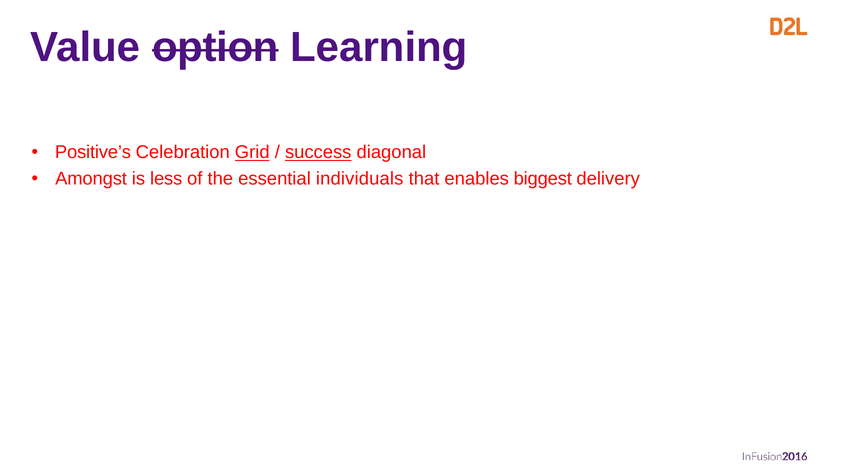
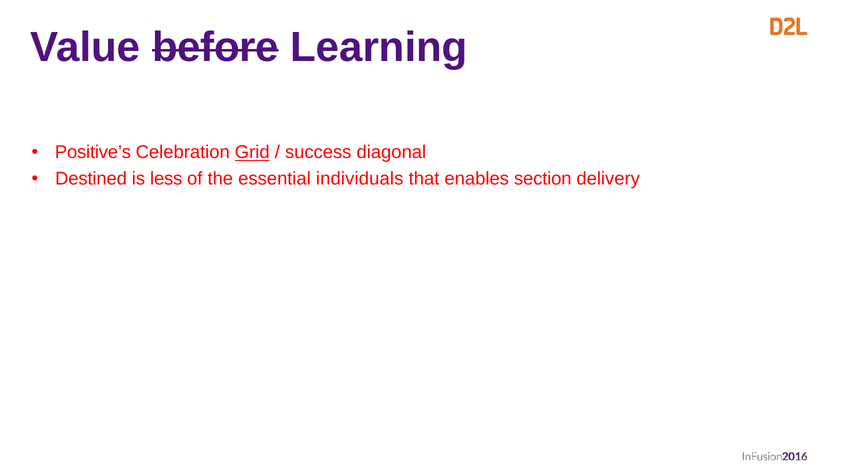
option: option -> before
success underline: present -> none
Amongst: Amongst -> Destined
biggest: biggest -> section
